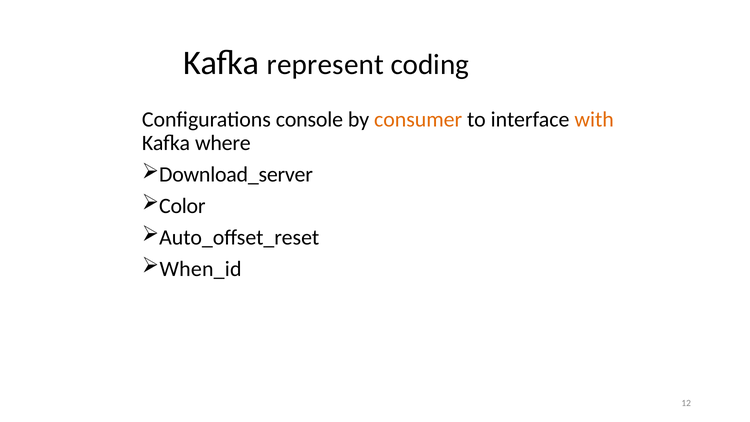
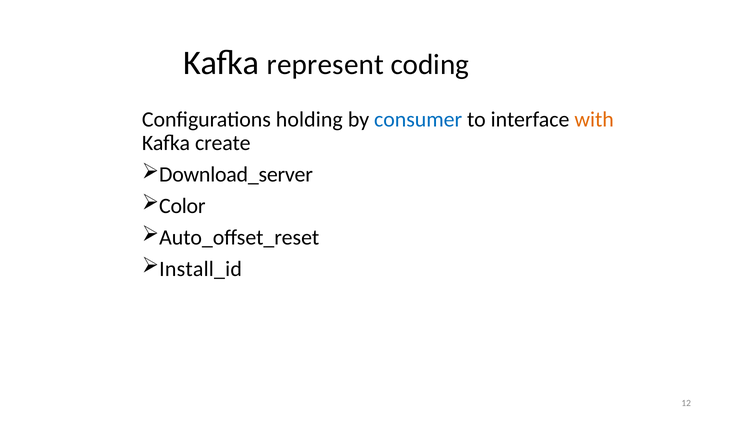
console: console -> holding
consumer colour: orange -> blue
where: where -> create
When_id: When_id -> Install_id
